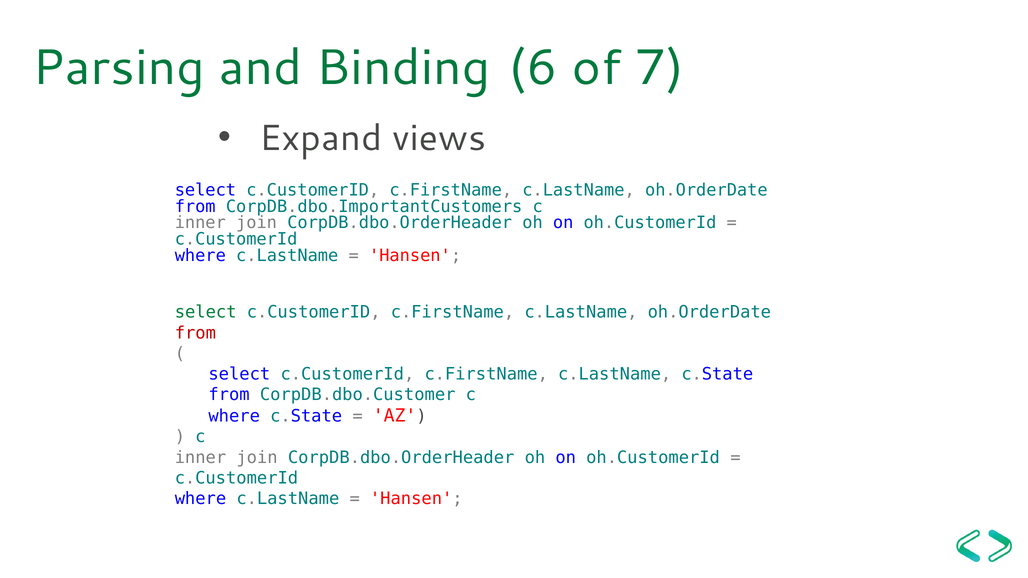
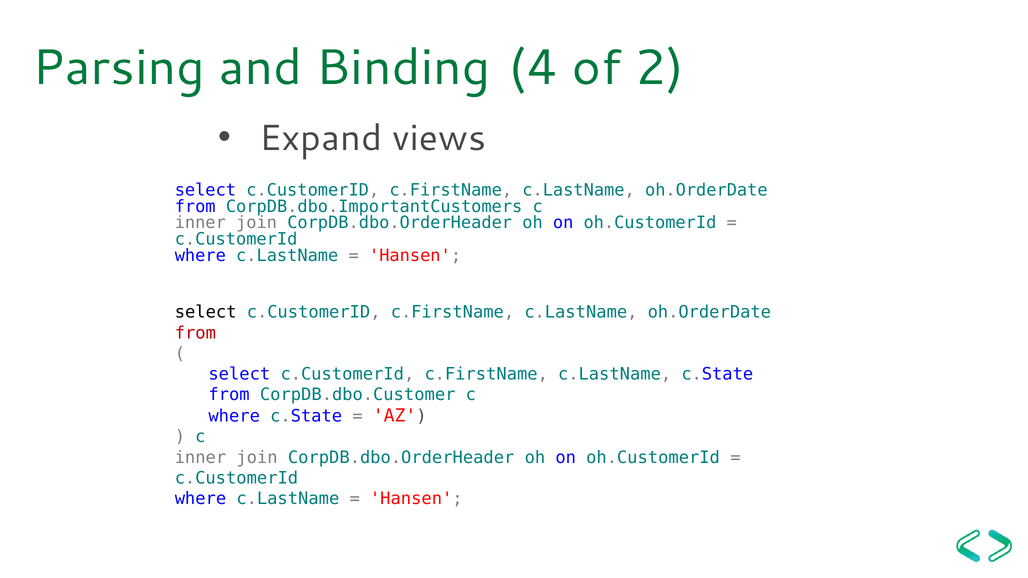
6: 6 -> 4
7: 7 -> 2
select at (206, 312) colour: green -> black
